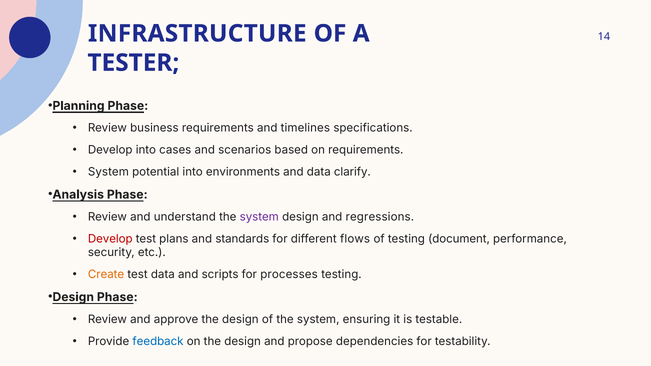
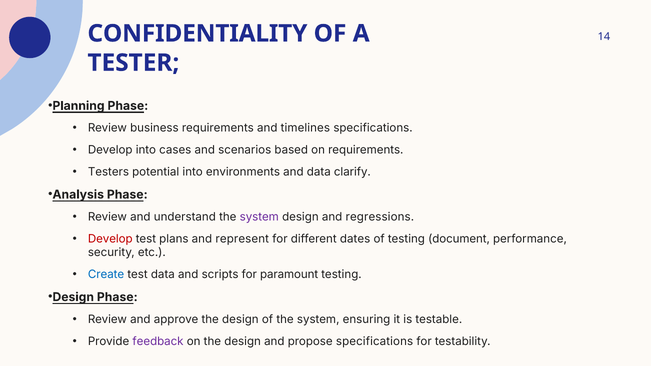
INFRASTRUCTURE: INFRASTRUCTURE -> CONFIDENTIALITY
System at (108, 172): System -> Testers
standards: standards -> represent
flows: flows -> dates
Create colour: orange -> blue
processes: processes -> paramount
feedback colour: blue -> purple
propose dependencies: dependencies -> specifications
